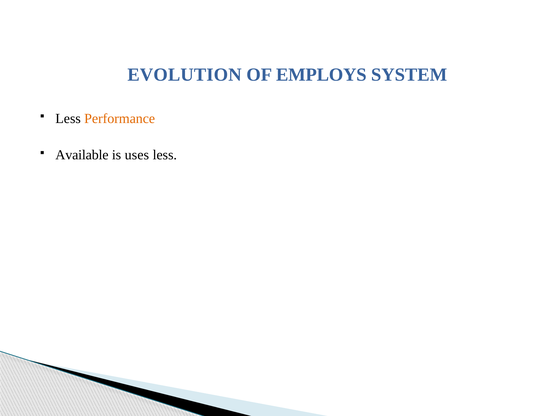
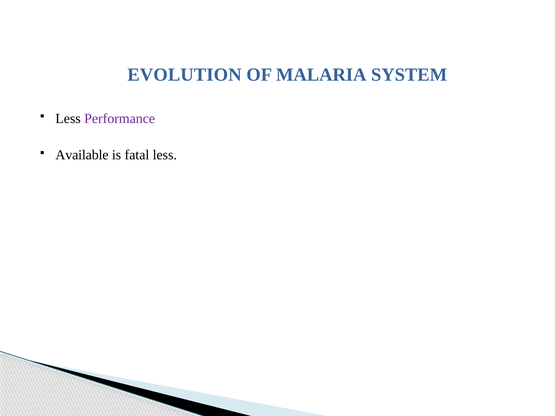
EMPLOYS: EMPLOYS -> MALARIA
Performance colour: orange -> purple
uses: uses -> fatal
